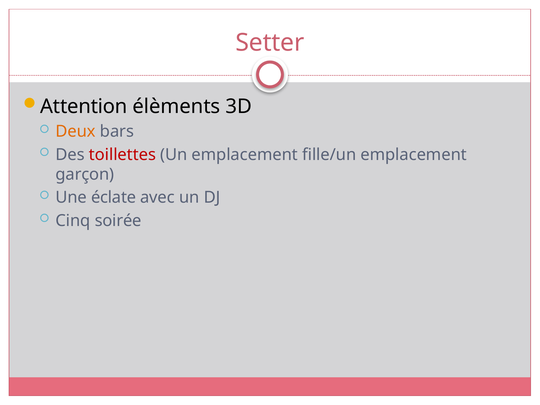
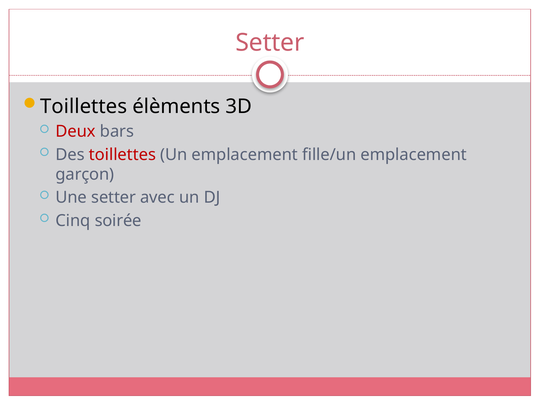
Attention at (84, 106): Attention -> Toillettes
Deux colour: orange -> red
Une éclate: éclate -> setter
